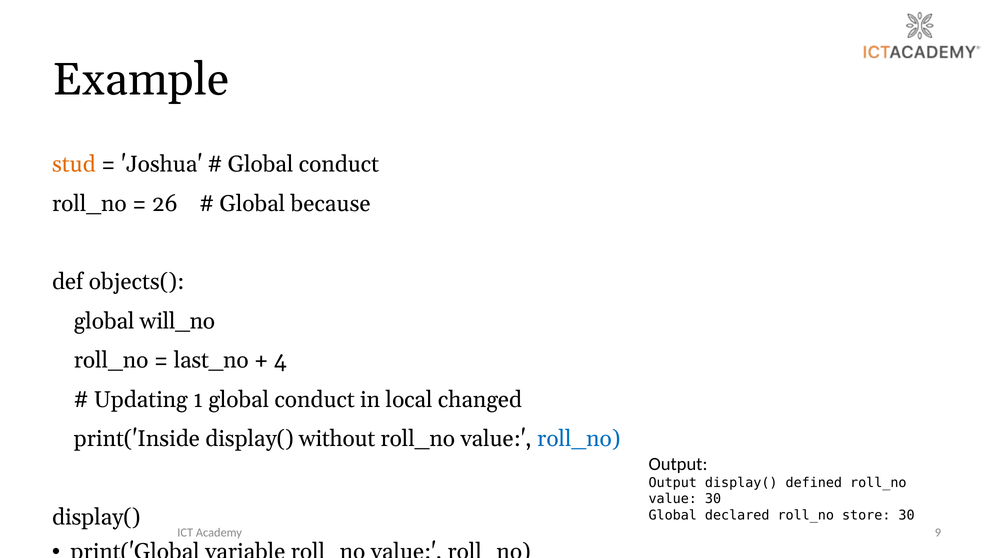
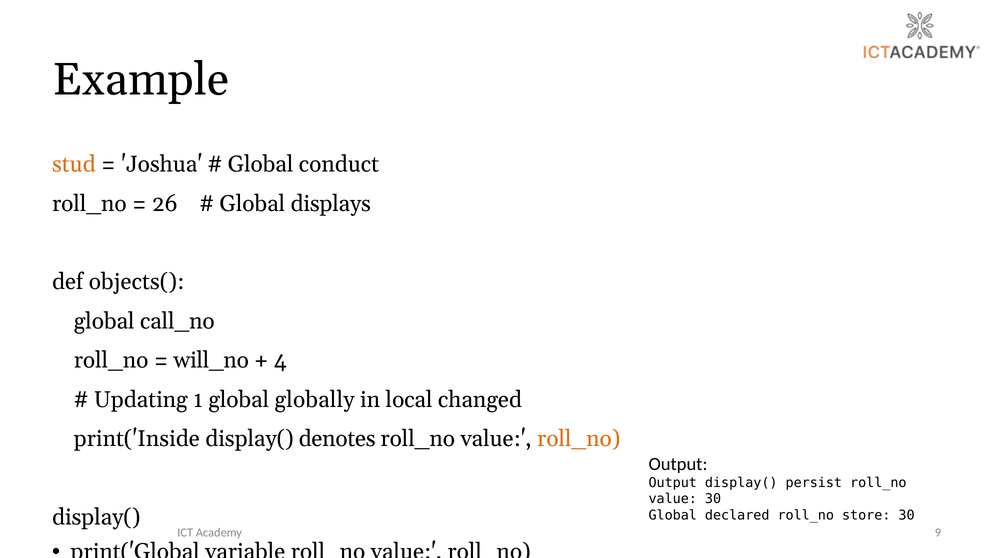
because: because -> displays
will_no: will_no -> call_no
last_no: last_no -> will_no
1 global conduct: conduct -> globally
without: without -> denotes
roll_no at (579, 438) colour: blue -> orange
defined: defined -> persist
